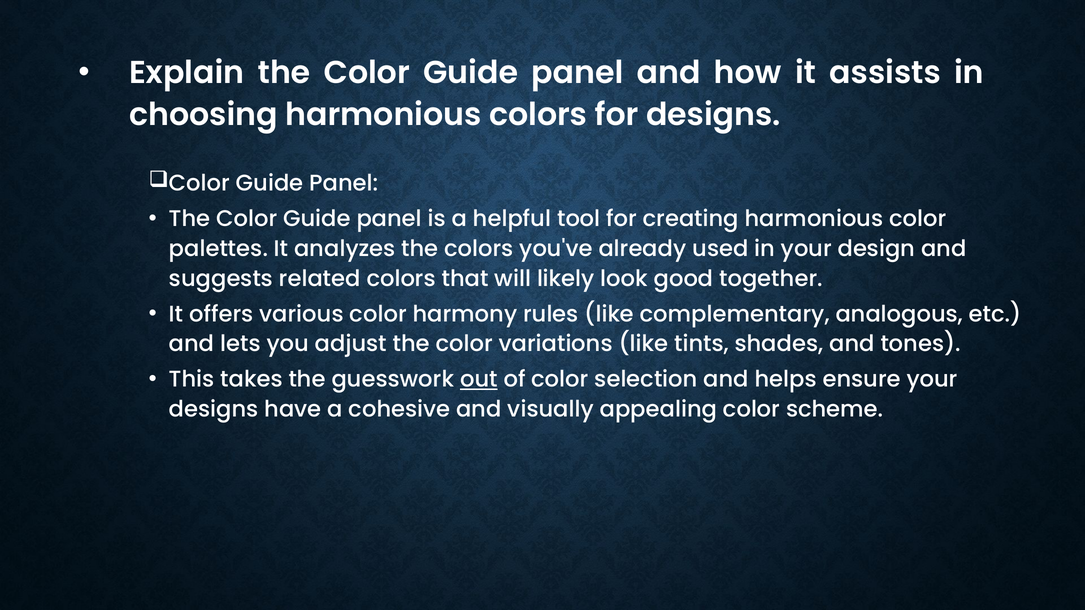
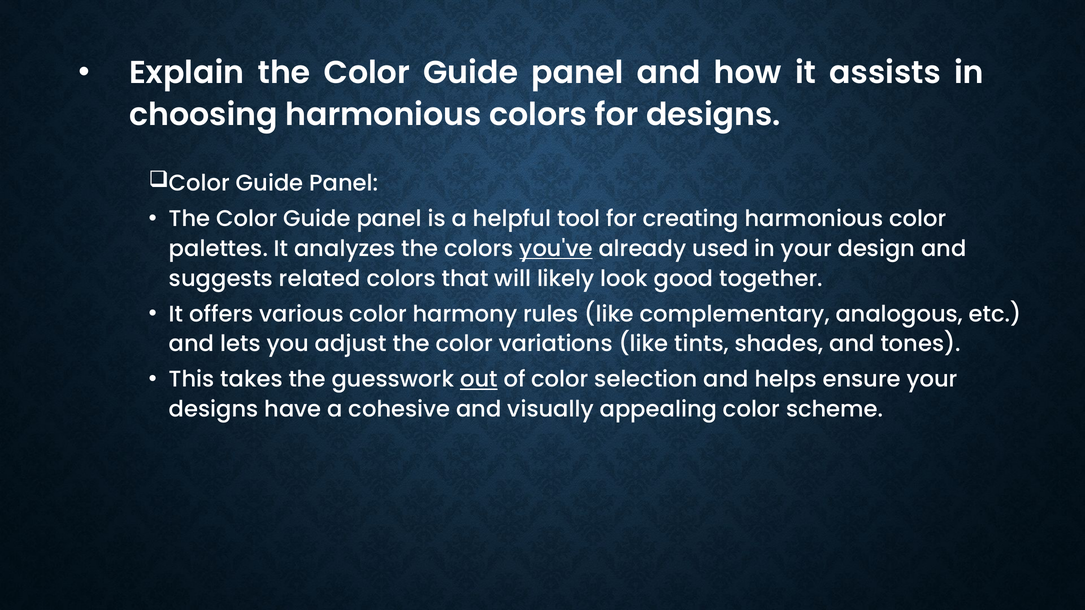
you've underline: none -> present
